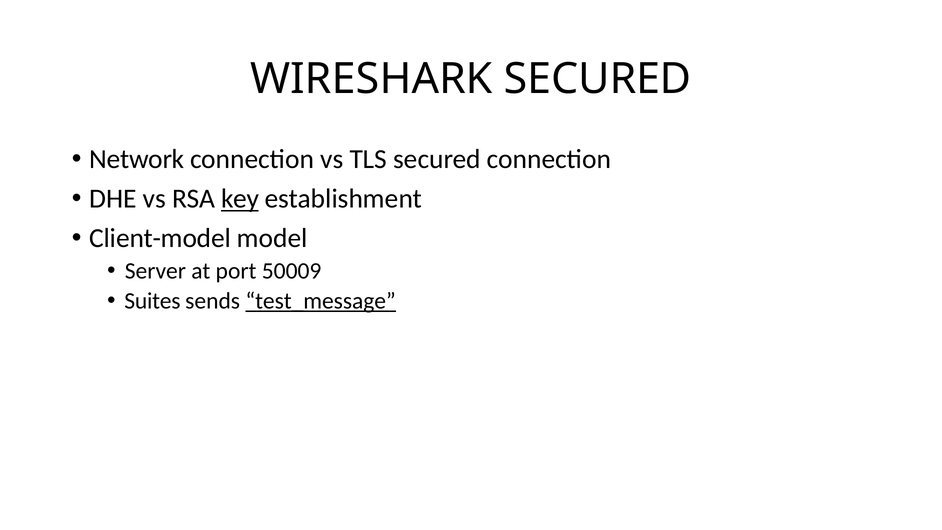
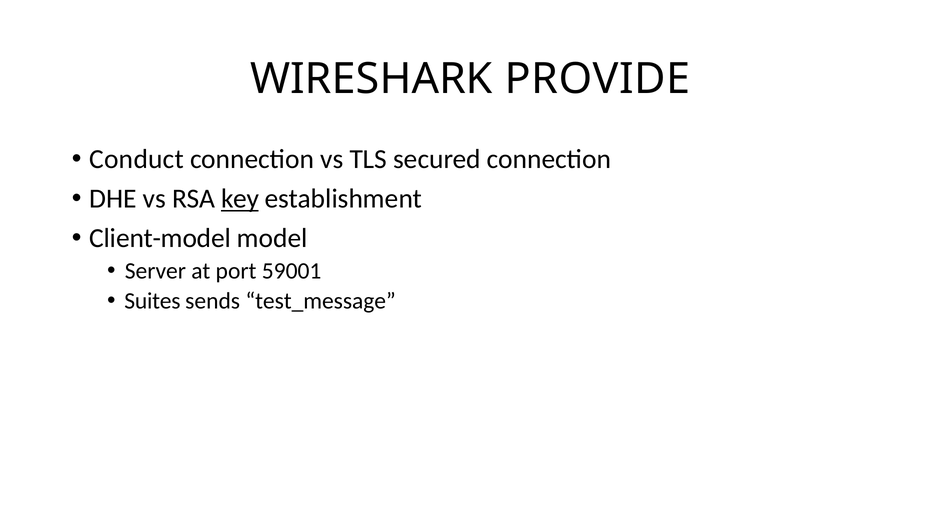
WIRESHARK SECURED: SECURED -> PROVIDE
Network: Network -> Conduct
50009: 50009 -> 59001
test_message underline: present -> none
